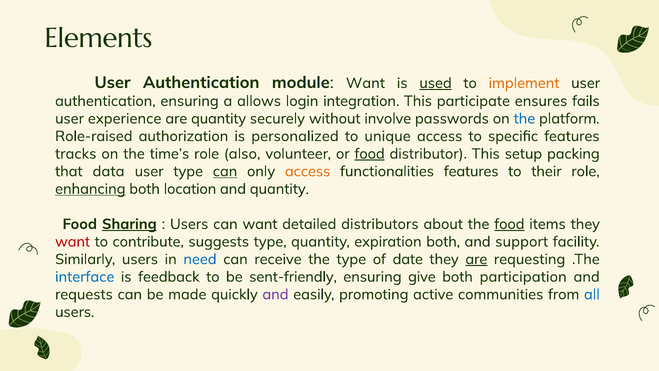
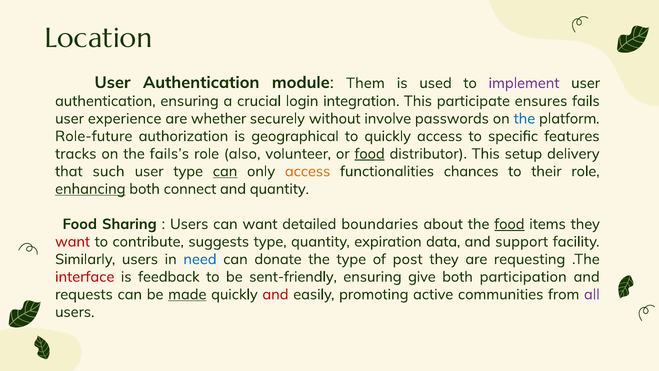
Elements: Elements -> Location
module Want: Want -> Them
used underline: present -> none
implement colour: orange -> purple
allows: allows -> crucial
are quantity: quantity -> whether
Role-raised: Role-raised -> Role-future
personalized: personalized -> geographical
to unique: unique -> quickly
time’s: time’s -> fails’s
packing: packing -> delivery
data: data -> such
functionalities features: features -> chances
location: location -> connect
Sharing underline: present -> none
distributors: distributors -> boundaries
expiration both: both -> data
receive: receive -> donate
date: date -> post
are at (476, 259) underline: present -> none
interface colour: blue -> red
made underline: none -> present
and at (275, 294) colour: purple -> red
all colour: blue -> purple
